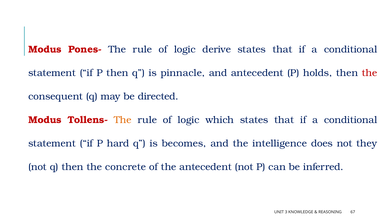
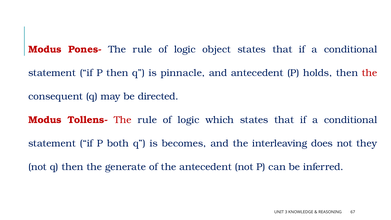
derive: derive -> object
The at (123, 120) colour: orange -> red
hard: hard -> both
intelligence: intelligence -> interleaving
concrete: concrete -> generate
